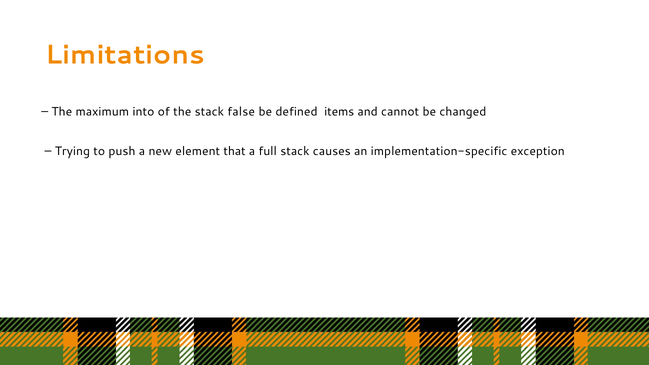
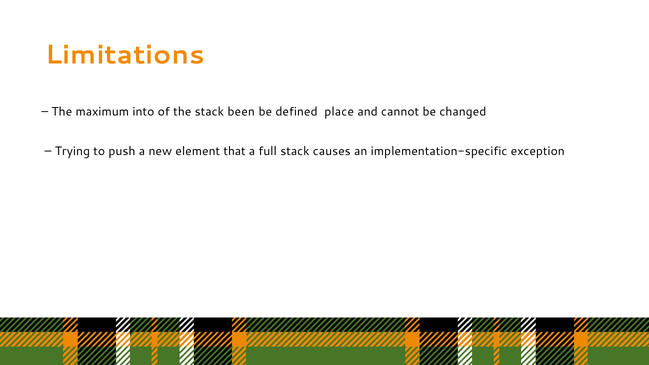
false: false -> been
items: items -> place
